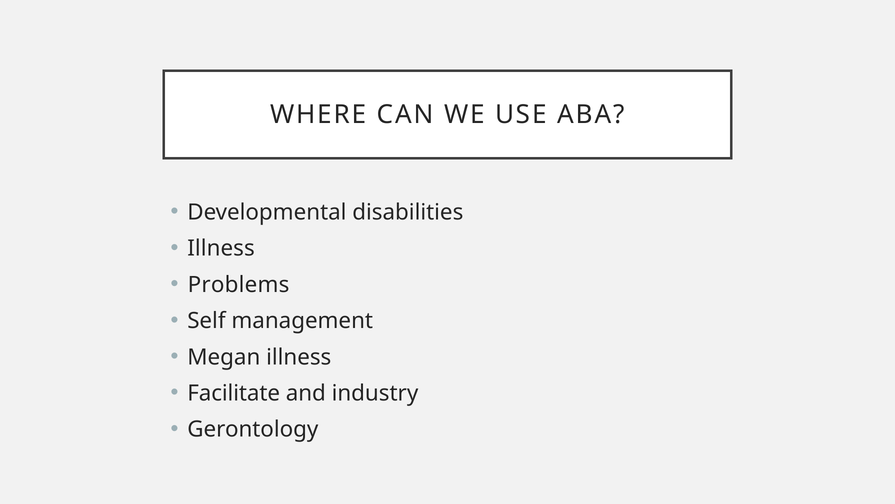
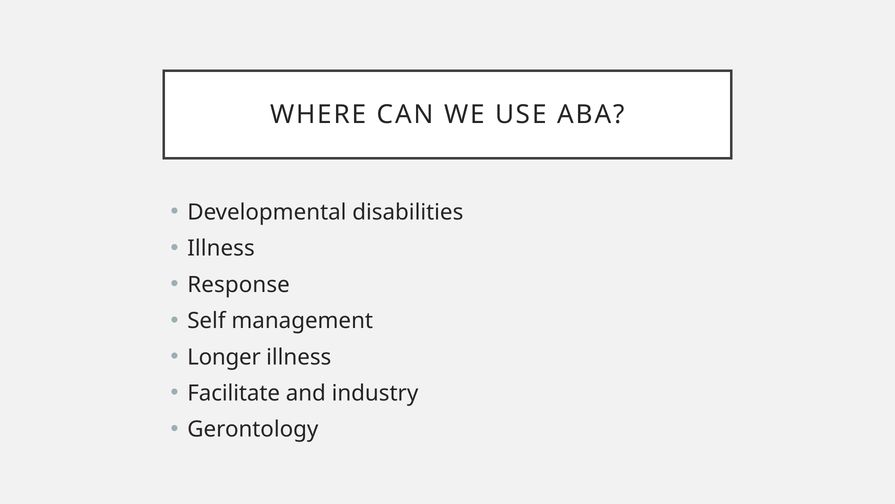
Problems: Problems -> Response
Megan: Megan -> Longer
